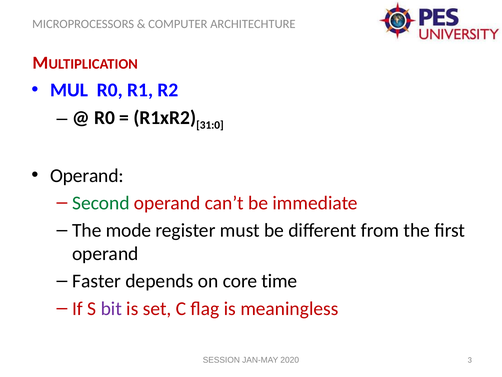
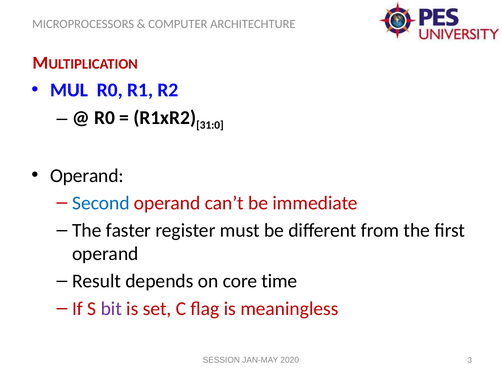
Second colour: green -> blue
mode: mode -> faster
Faster: Faster -> Result
